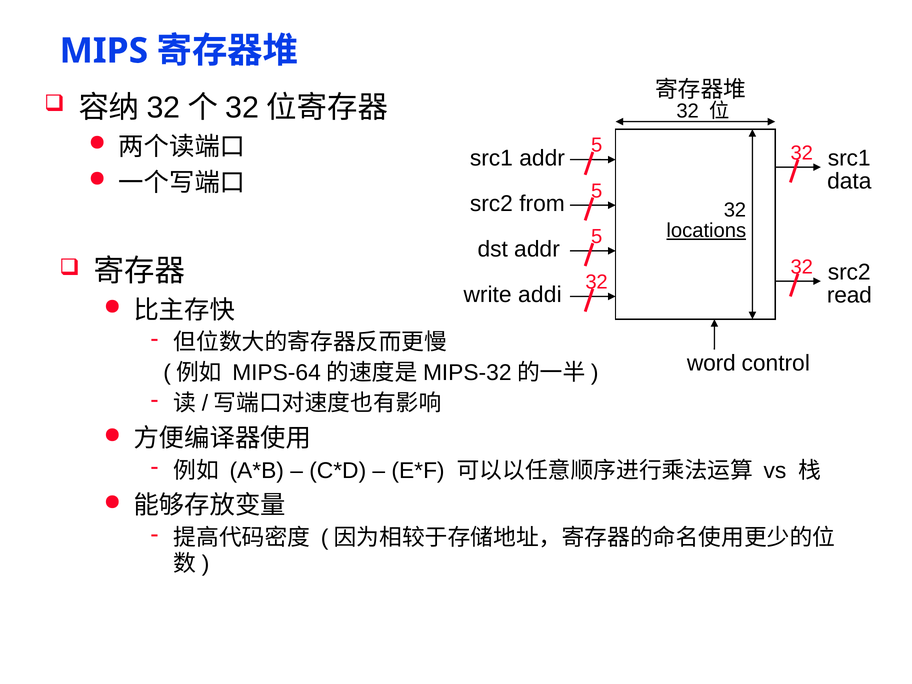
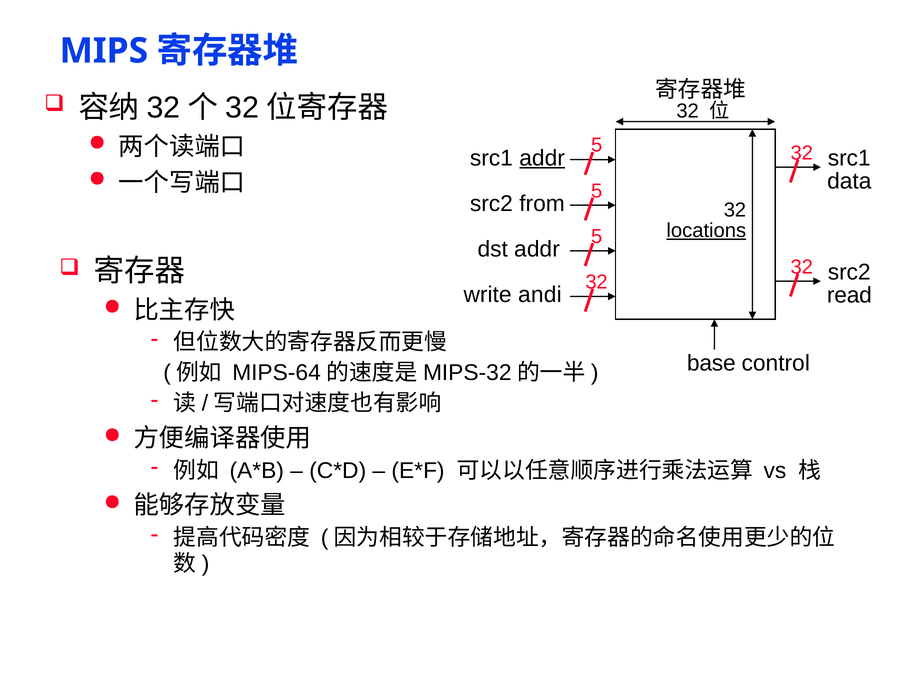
addr at (542, 158) underline: none -> present
addi: addi -> andi
word: word -> base
